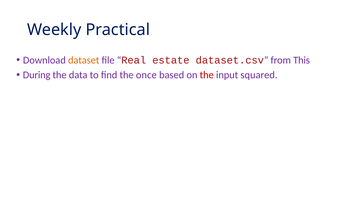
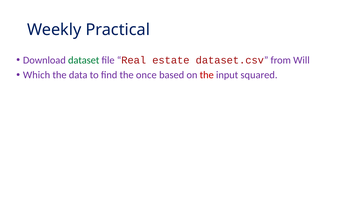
dataset colour: orange -> green
This: This -> Will
During: During -> Which
